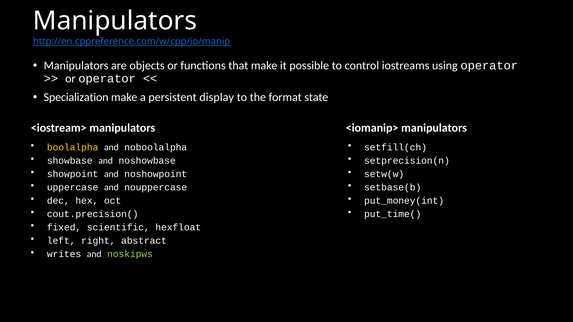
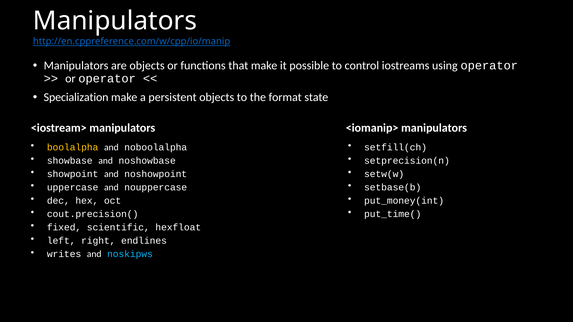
persistent display: display -> objects
abstract: abstract -> endlines
noskipws colour: light green -> light blue
